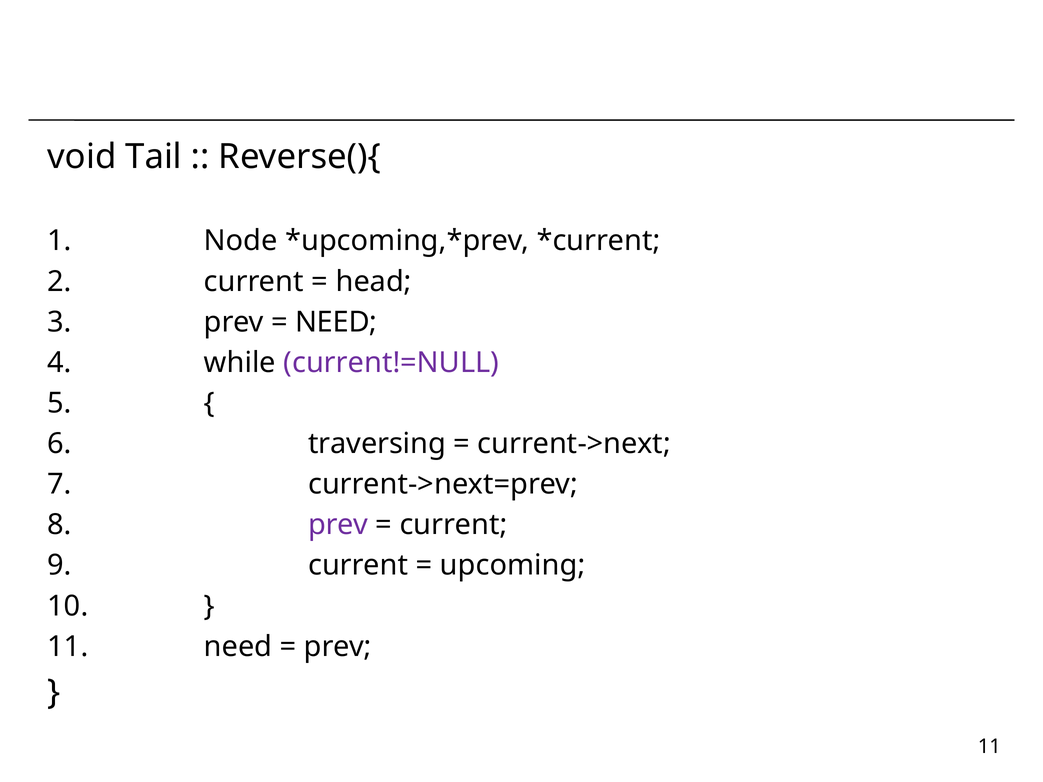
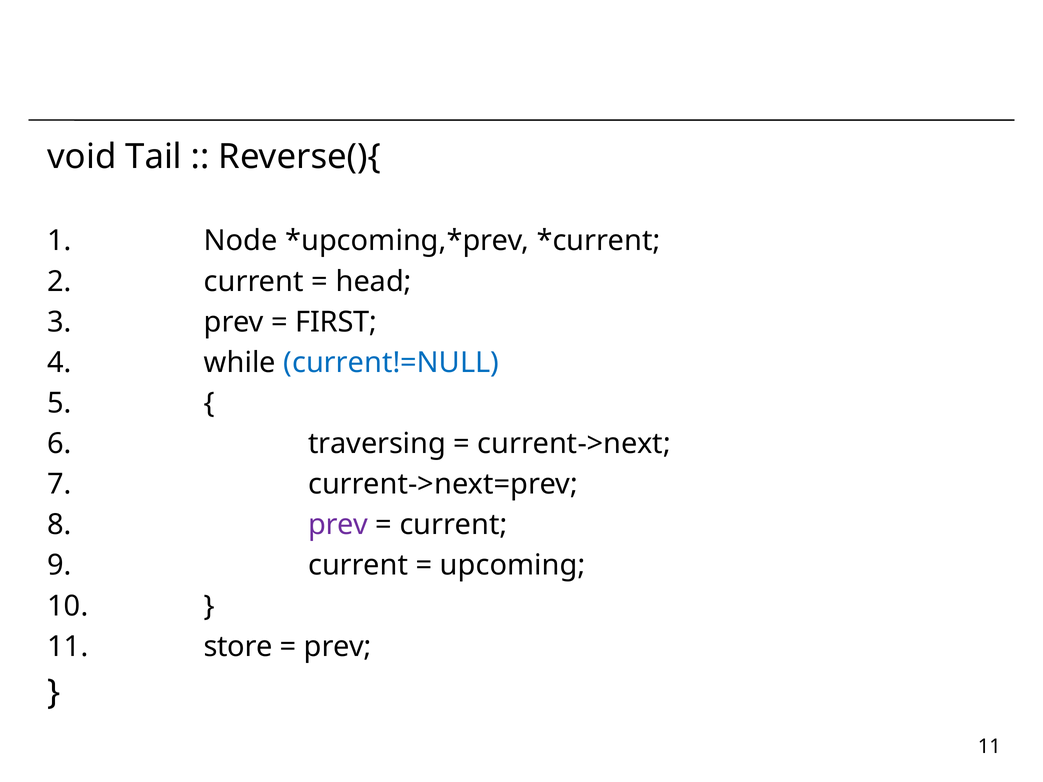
NEED at (336, 322): NEED -> FIRST
current!=NULL colour: purple -> blue
11 need: need -> store
